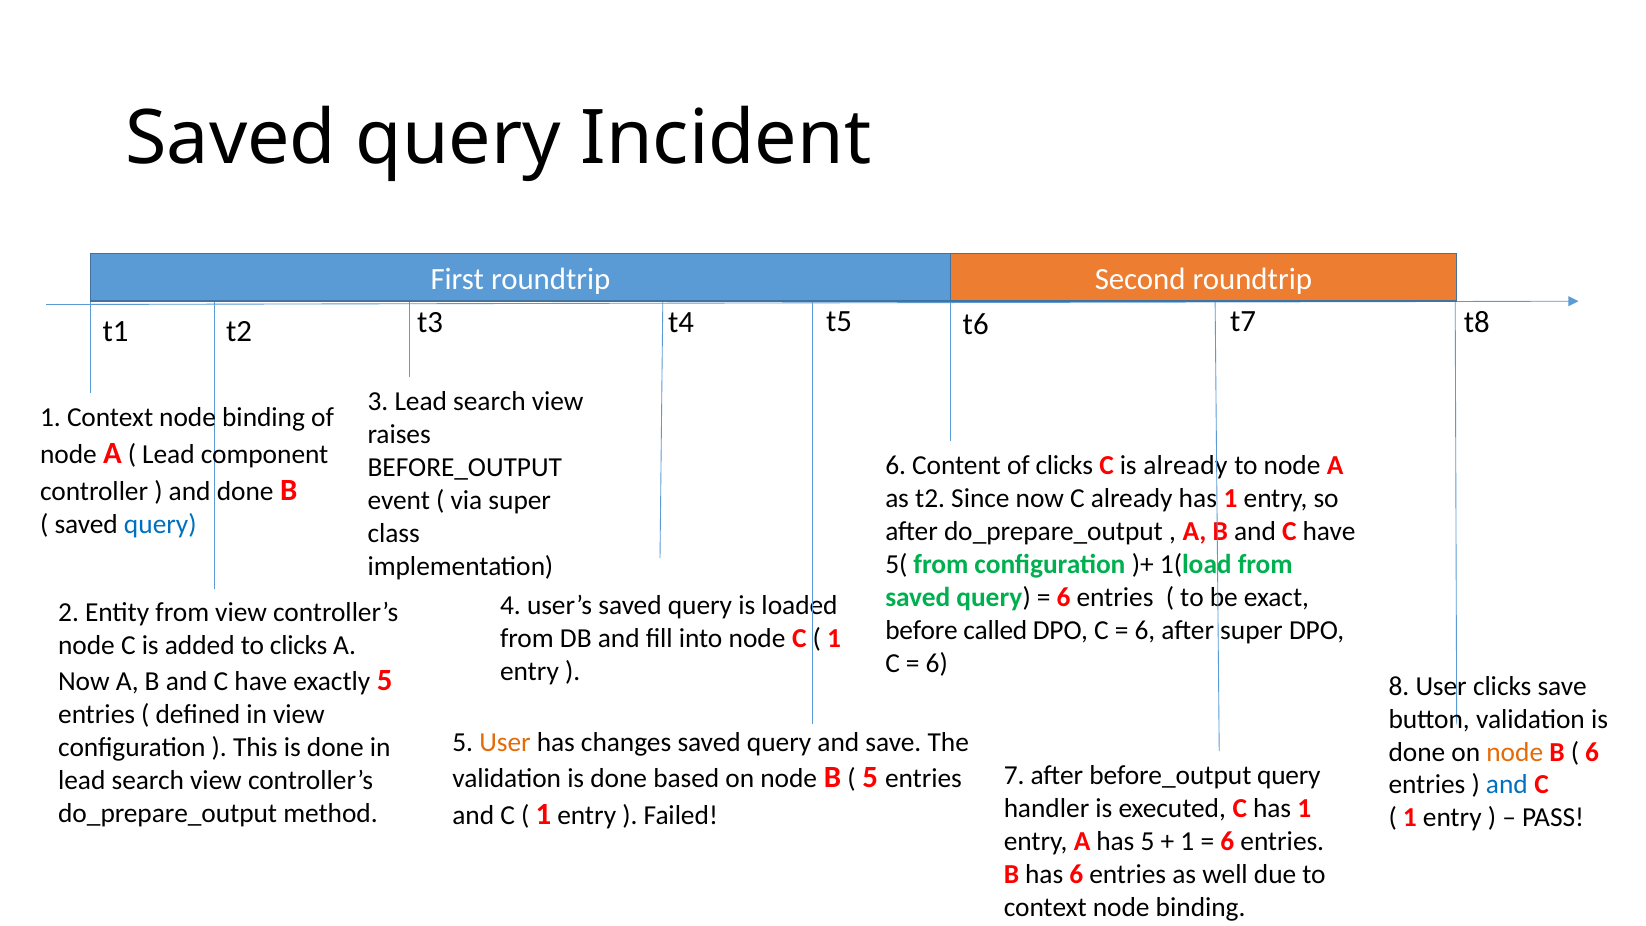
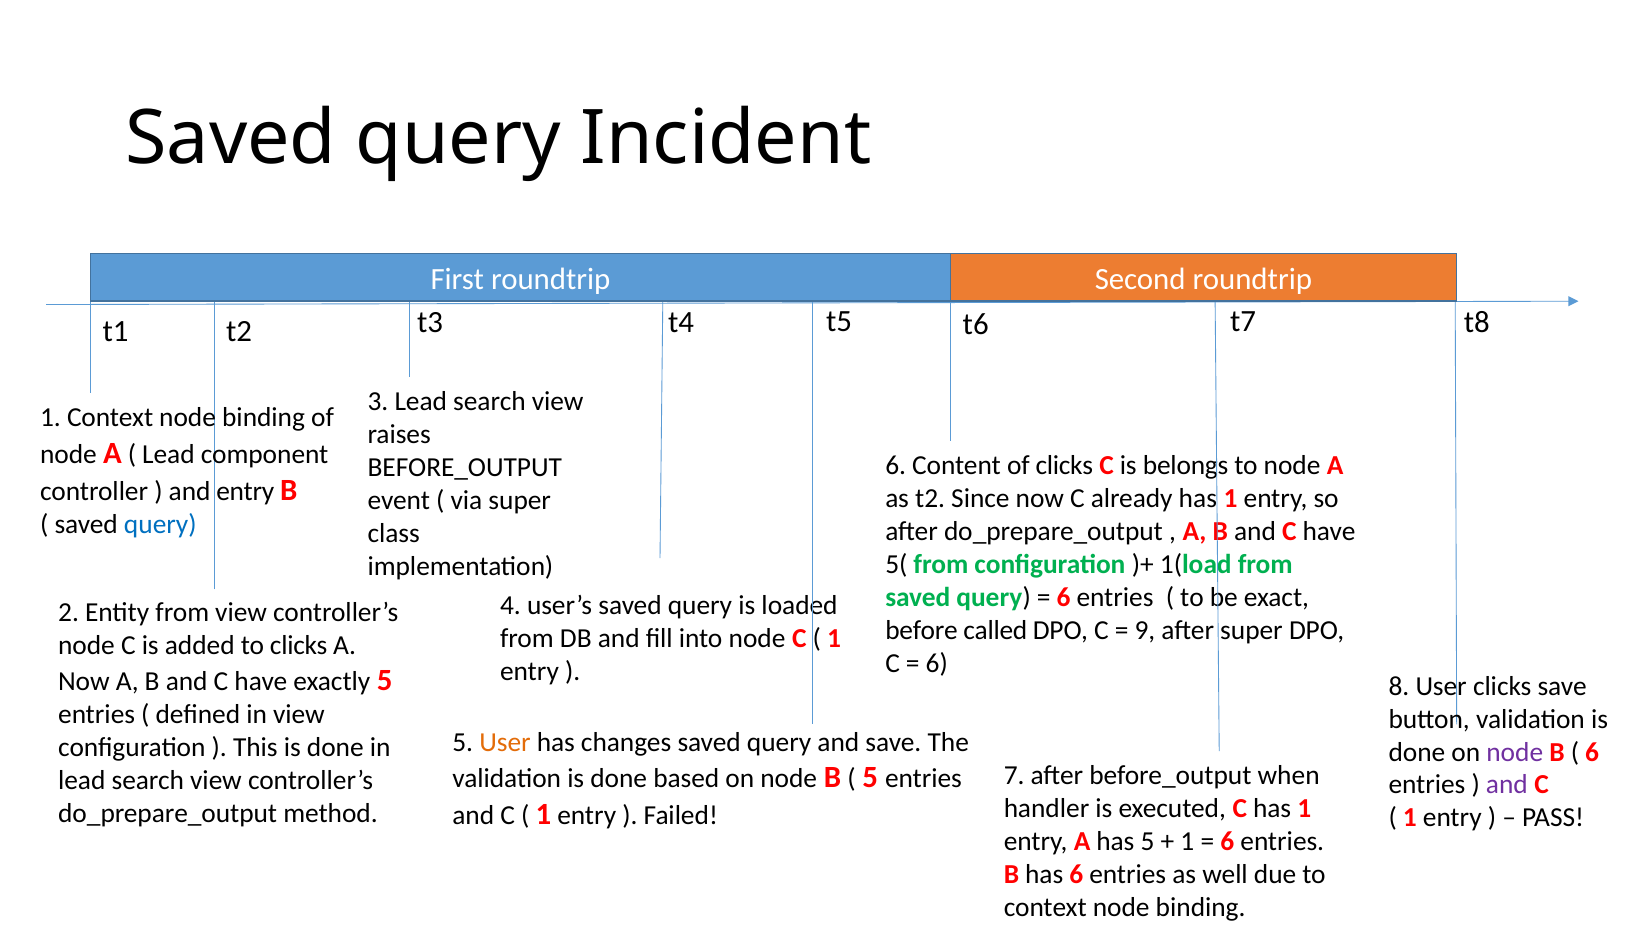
is already: already -> belongs
and done: done -> entry
6 at (1145, 630): 6 -> 9
node at (1515, 752) colour: orange -> purple
before_output query: query -> when
and at (1507, 785) colour: blue -> purple
